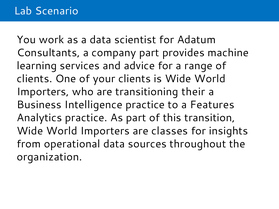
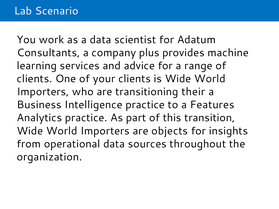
company part: part -> plus
classes: classes -> objects
